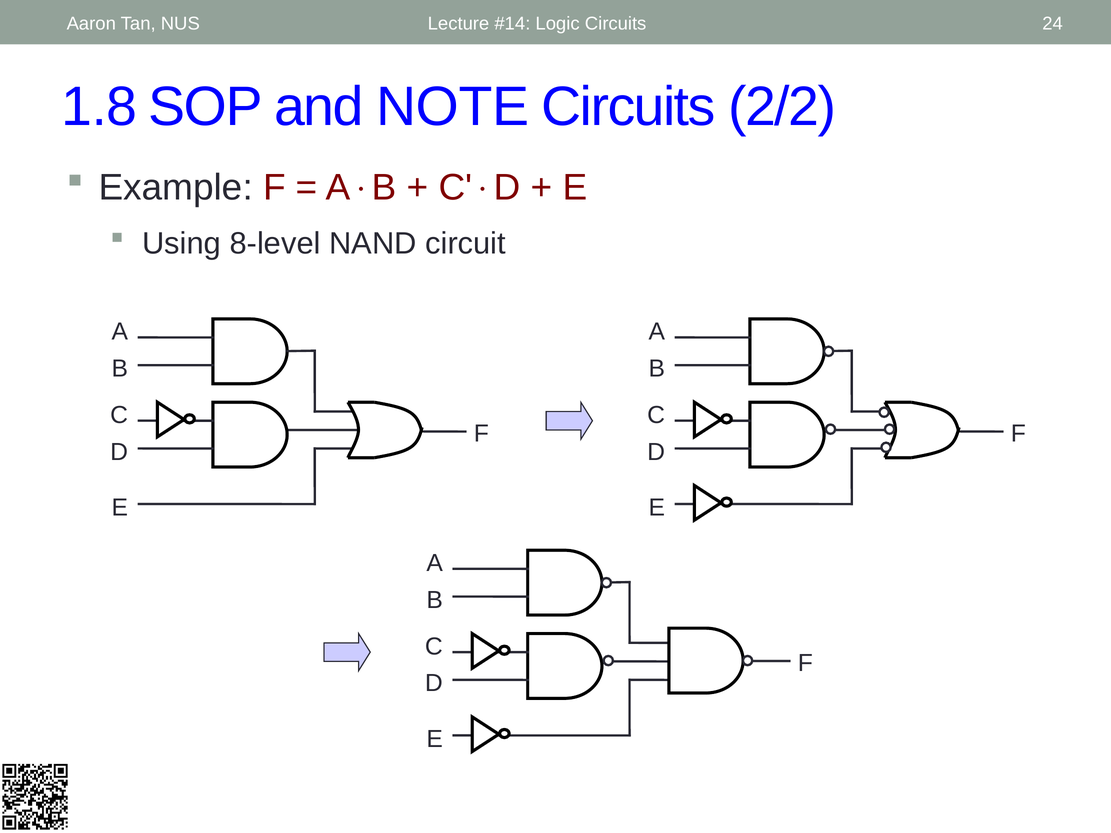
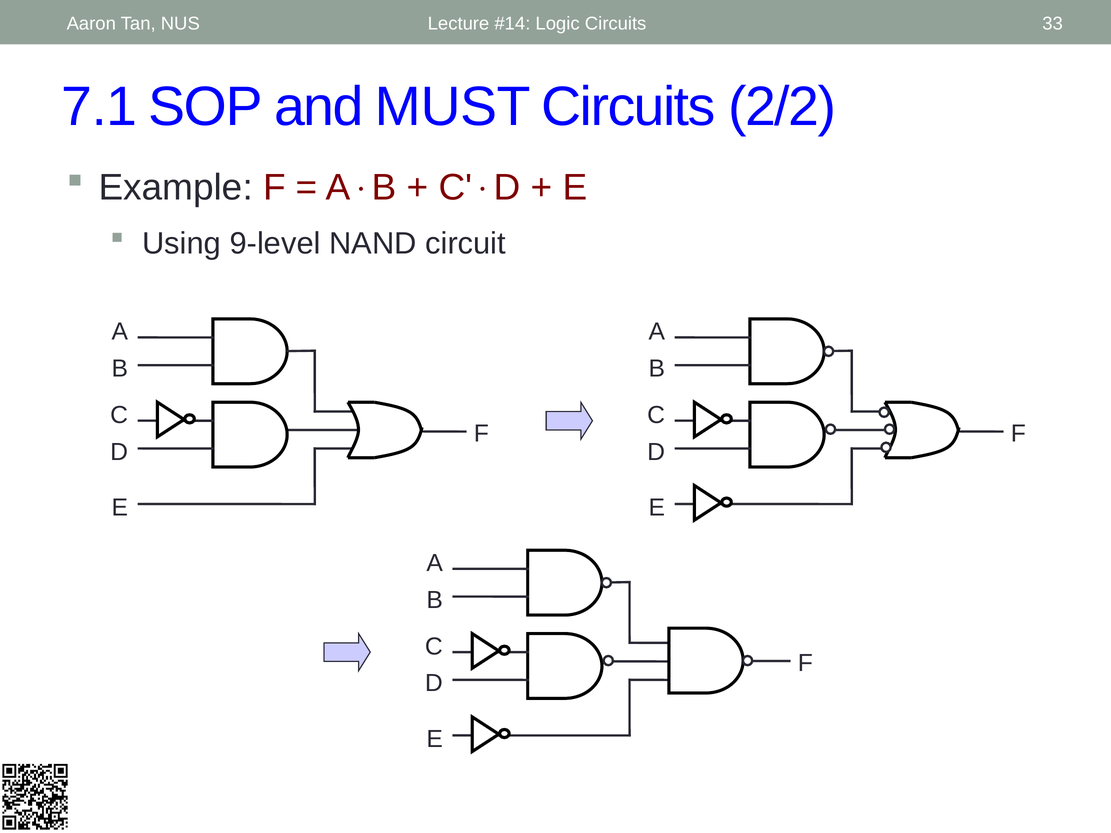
24: 24 -> 33
1.8: 1.8 -> 7.1
NOTE: NOTE -> MUST
8-level: 8-level -> 9-level
